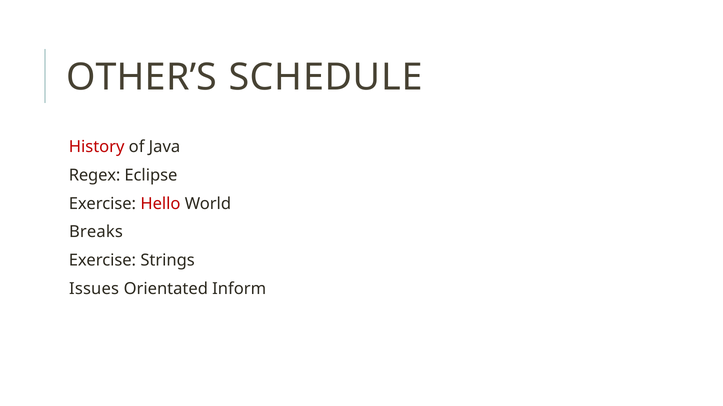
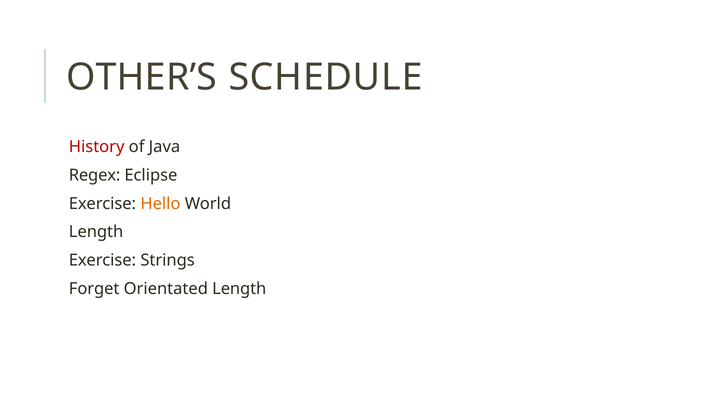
Hello colour: red -> orange
Breaks at (96, 232): Breaks -> Length
Issues: Issues -> Forget
Orientated Inform: Inform -> Length
